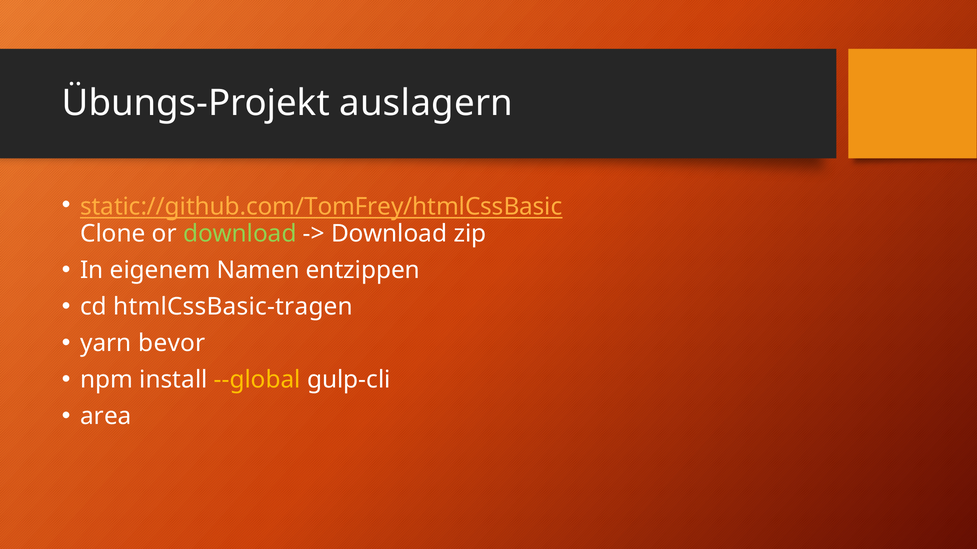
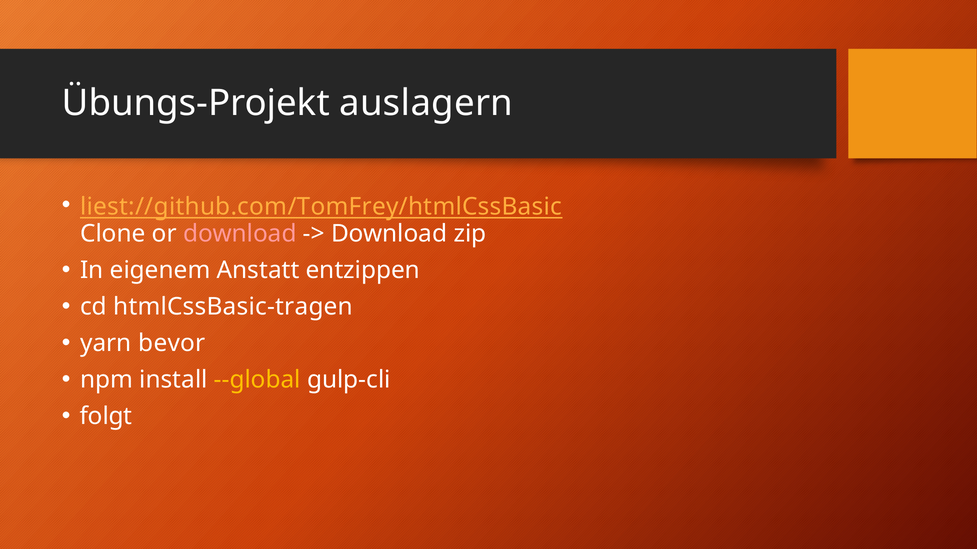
static://github.com/TomFrey/htmlCssBasic: static://github.com/TomFrey/htmlCssBasic -> liest://github.com/TomFrey/htmlCssBasic
download at (240, 234) colour: light green -> pink
Namen: Namen -> Anstatt
area: area -> folgt
